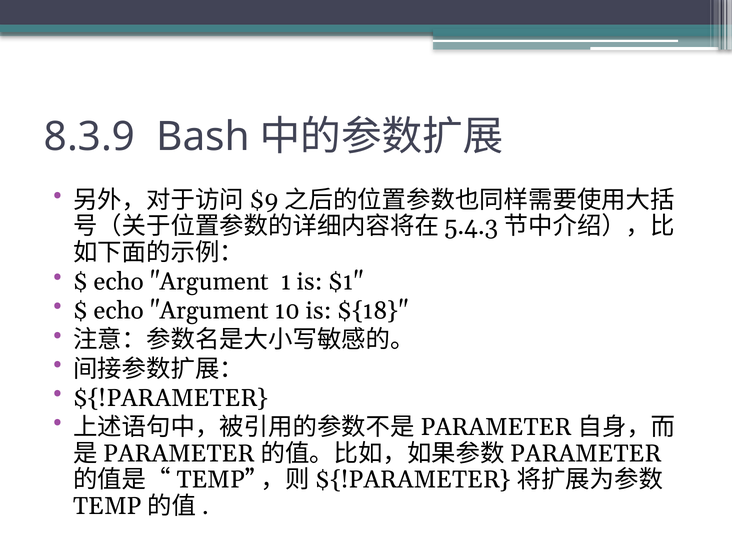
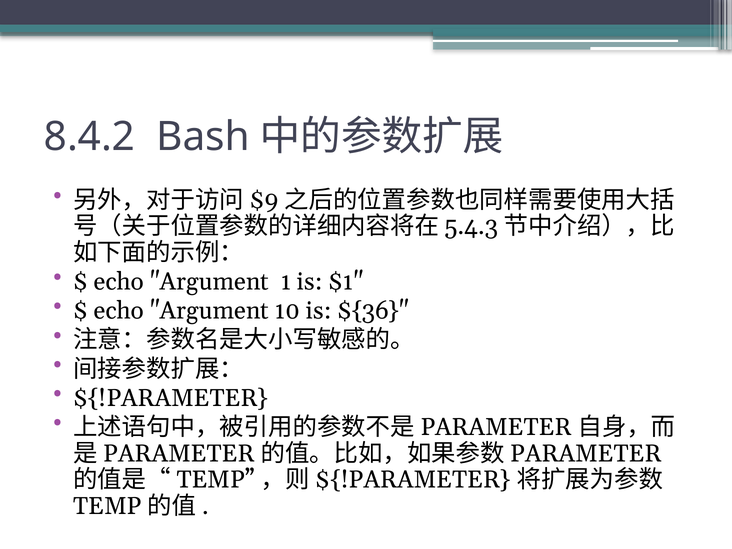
8.3.9: 8.3.9 -> 8.4.2
${18: ${18 -> ${36
